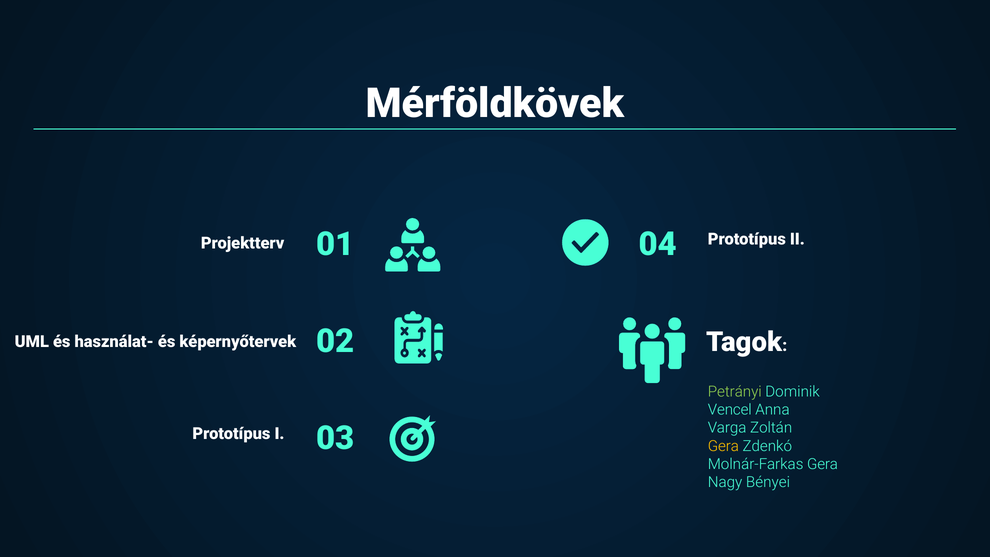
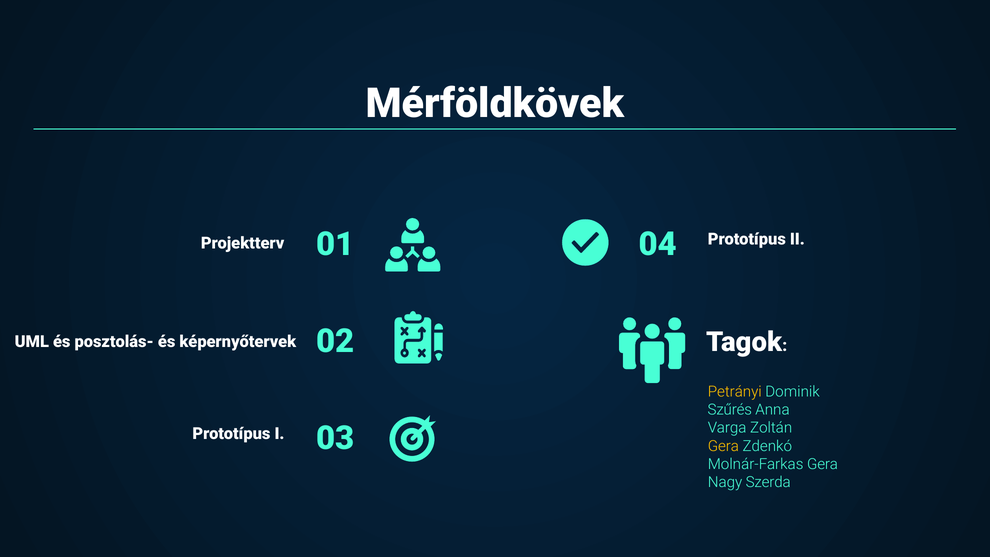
használat-: használat- -> posztolás-
Petrányi colour: light green -> yellow
Vencel: Vencel -> Szűrés
Bényei: Bényei -> Szerda
